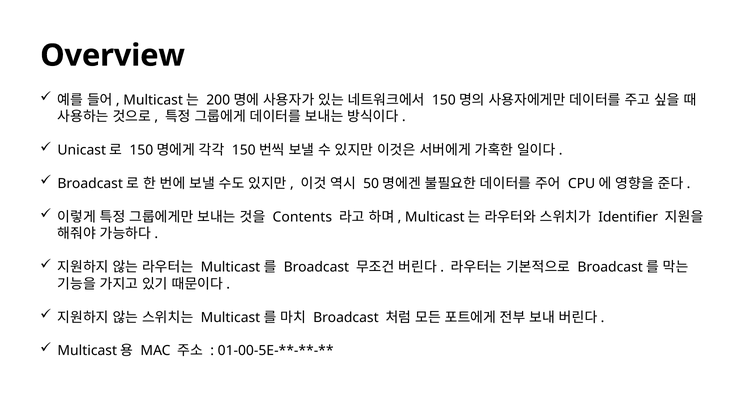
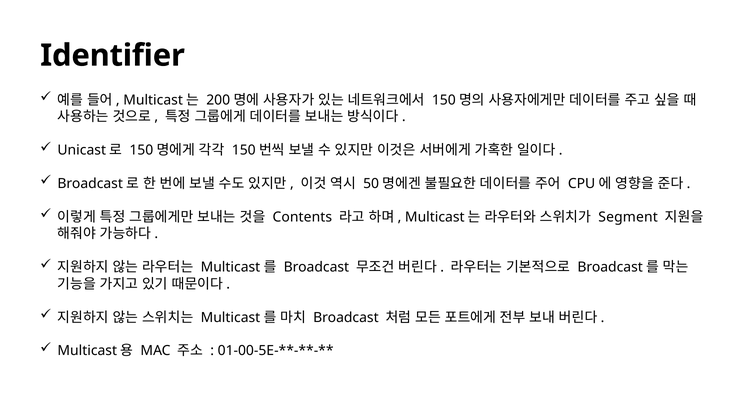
Overview: Overview -> Identifier
Identifier: Identifier -> Segment
